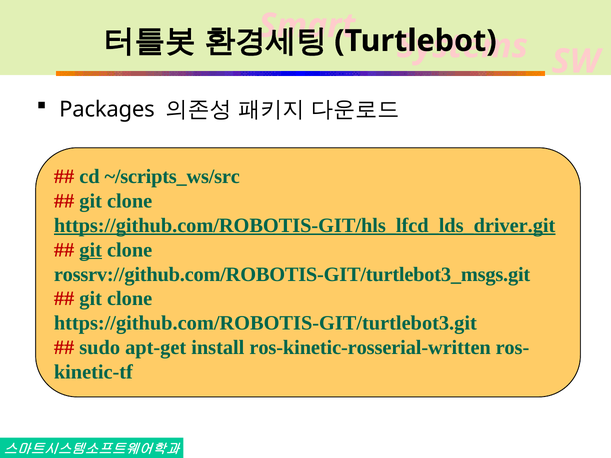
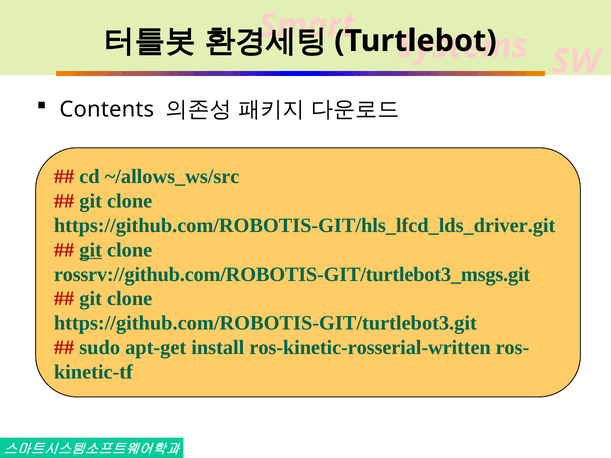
Packages: Packages -> Contents
~/scripts_ws/src: ~/scripts_ws/src -> ~/allows_ws/src
https://github.com/ROBOTIS-GIT/hls_lfcd_lds_driver.git underline: present -> none
